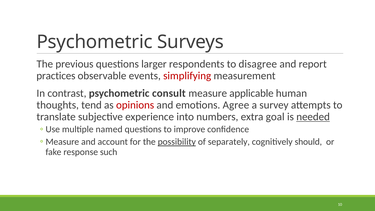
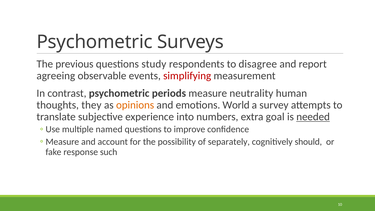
larger: larger -> study
practices: practices -> agreeing
consult: consult -> periods
applicable: applicable -> neutrality
tend: tend -> they
opinions colour: red -> orange
Agree: Agree -> World
possibility underline: present -> none
